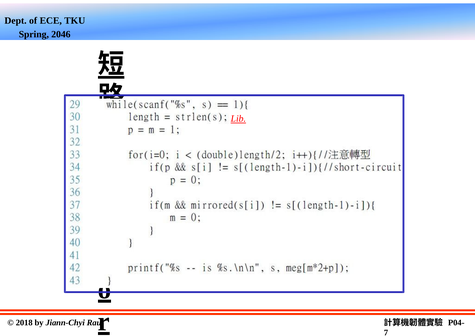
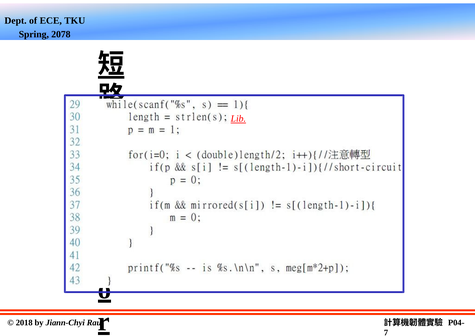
2046: 2046 -> 2078
